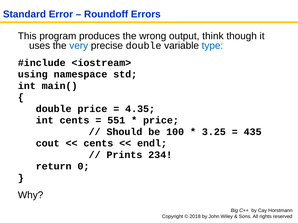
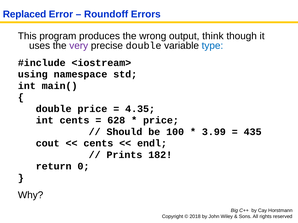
Standard: Standard -> Replaced
very colour: blue -> purple
551: 551 -> 628
3.25: 3.25 -> 3.99
234: 234 -> 182
